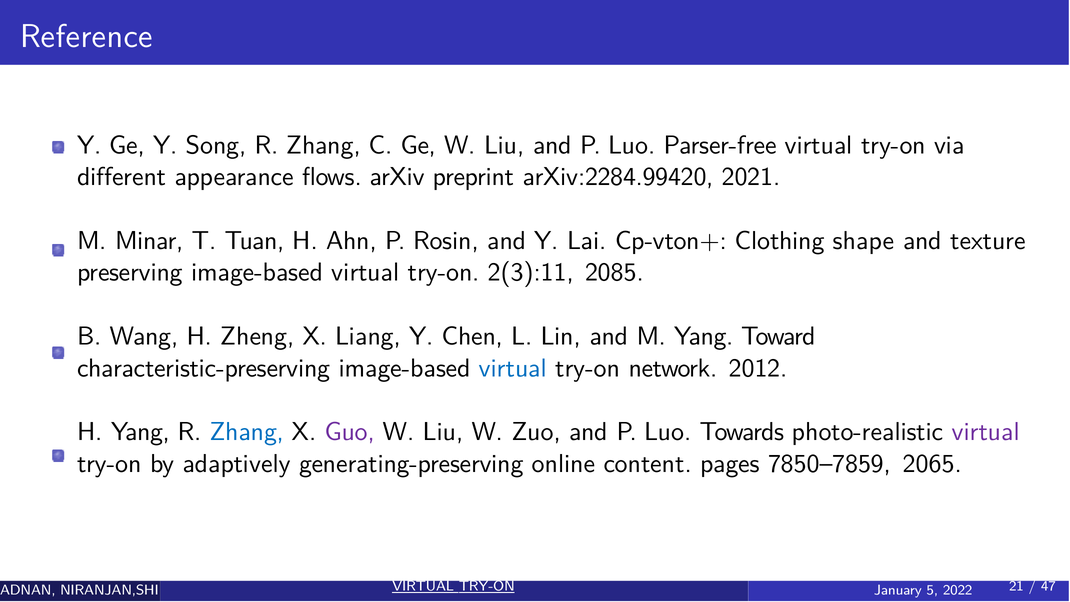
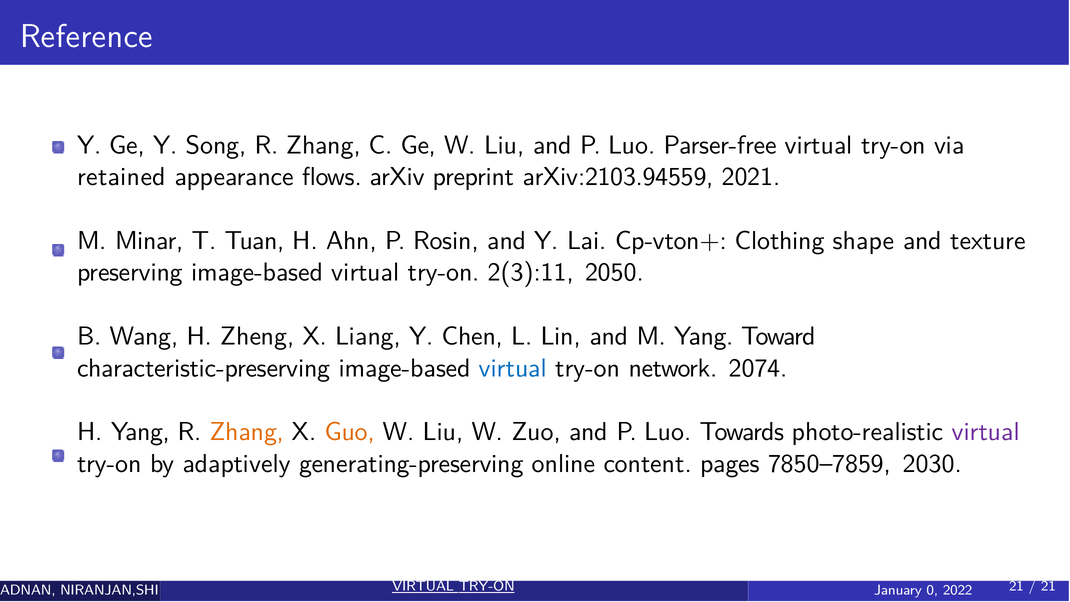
different: different -> retained
arXiv:2284.99420: arXiv:2284.99420 -> arXiv:2103.94559
2085: 2085 -> 2050
2012: 2012 -> 2074
Zhang at (247, 432) colour: blue -> orange
Guo colour: purple -> orange
2065: 2065 -> 2030
5: 5 -> 0
47 at (1048, 586): 47 -> 21
